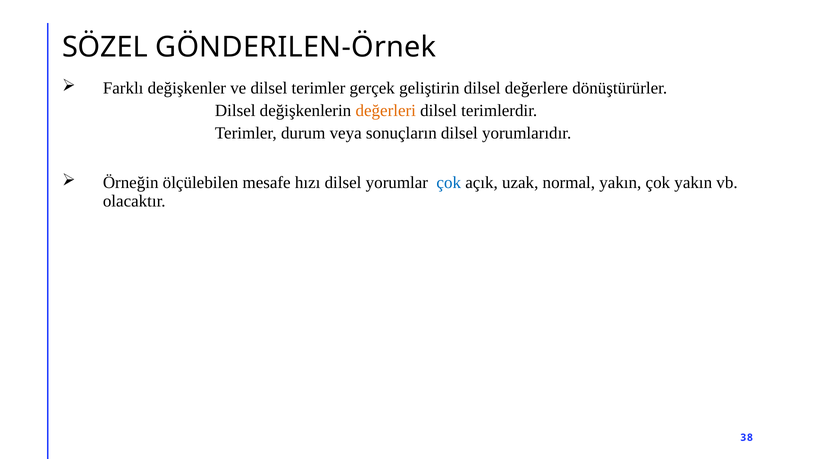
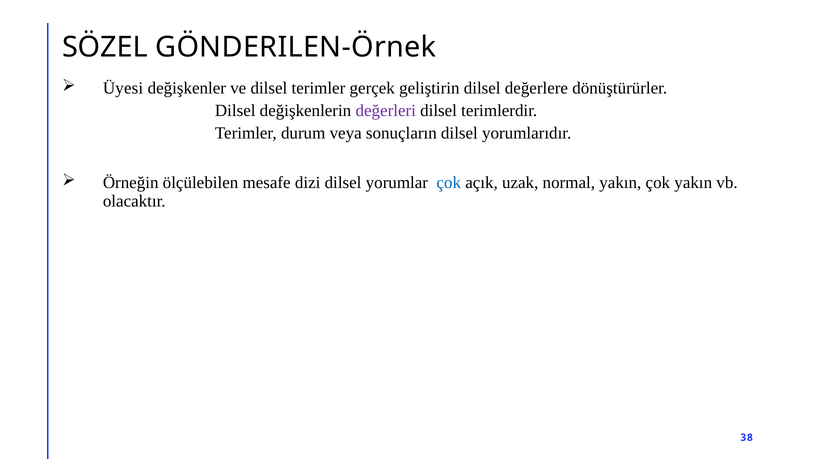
Farklı: Farklı -> Üyesi
değerleri colour: orange -> purple
hızı: hızı -> dizi
